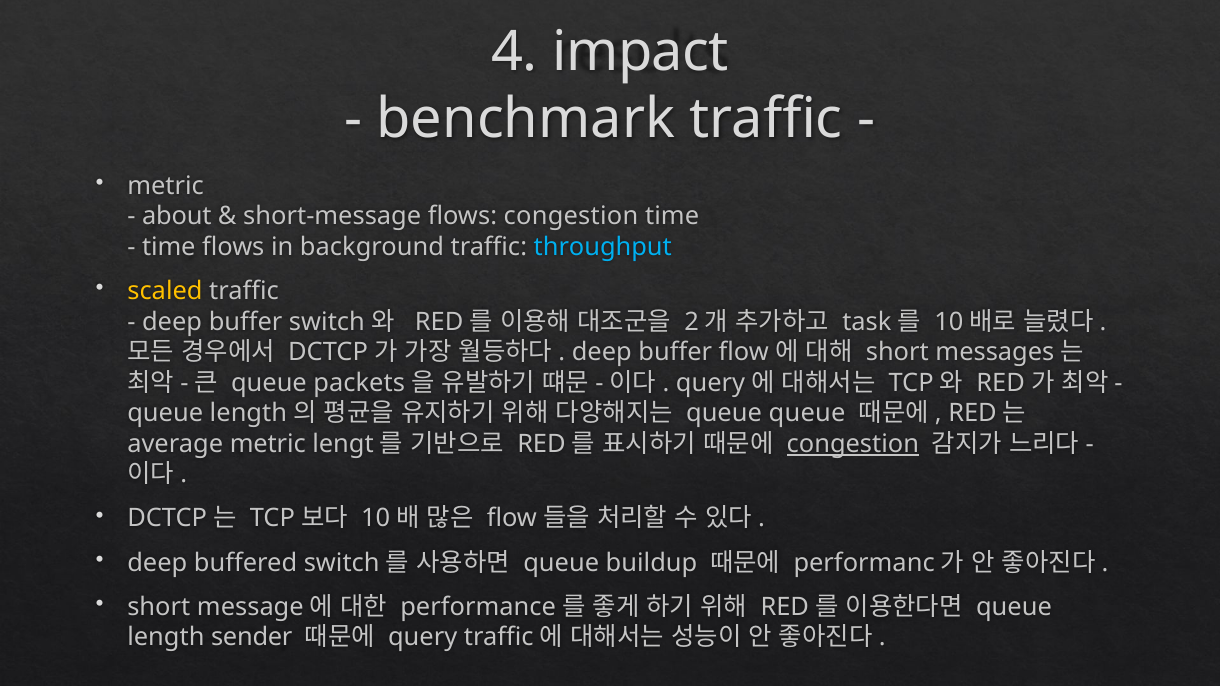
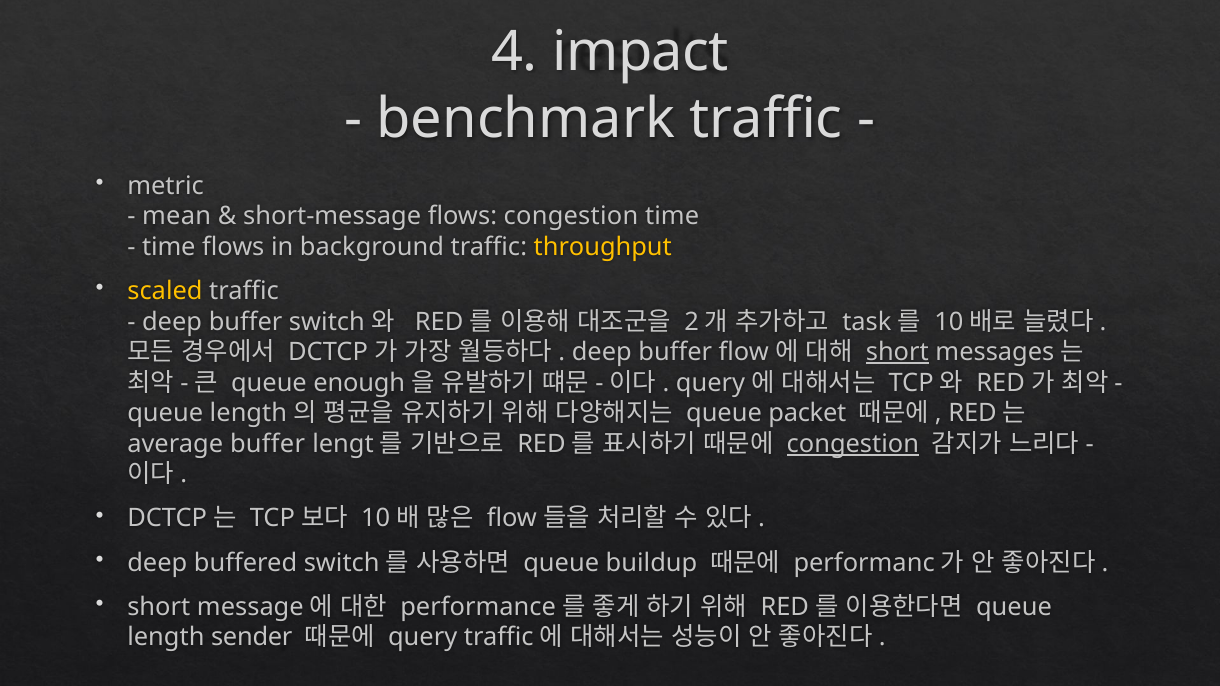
about: about -> mean
throughput colour: light blue -> yellow
short at (897, 352) underline: none -> present
packets: packets -> enough
queue queue: queue -> packet
metric at (268, 444): metric -> buffer
